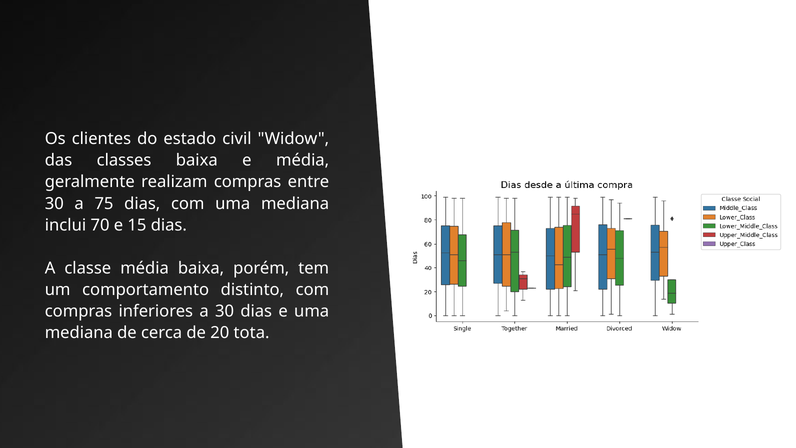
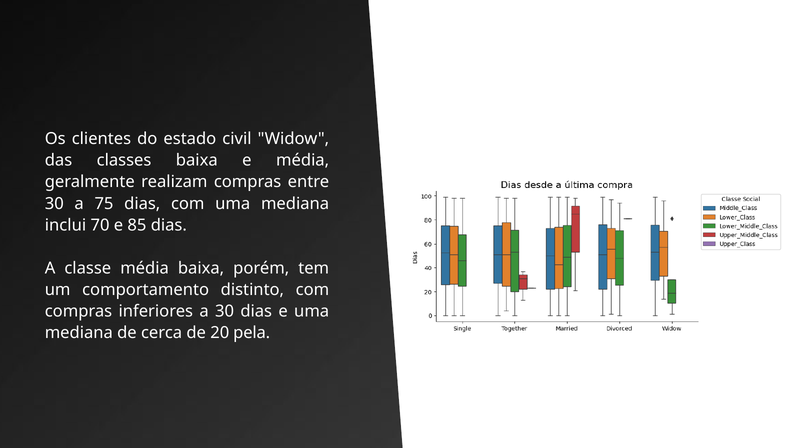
15: 15 -> 85
tota: tota -> pela
